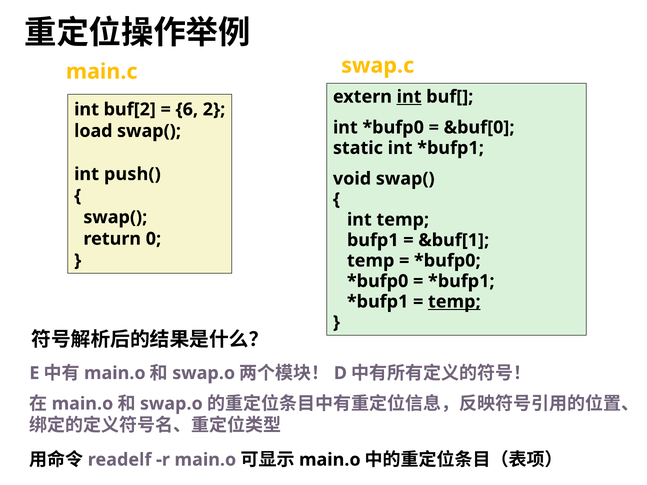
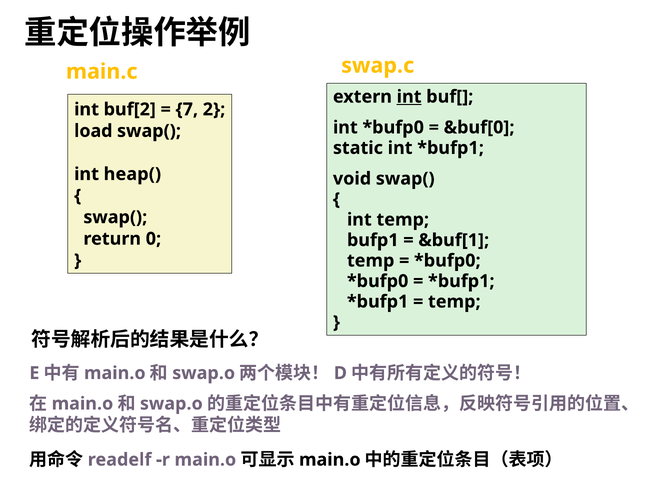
6: 6 -> 7
push(: push( -> heap(
temp at (454, 302) underline: present -> none
